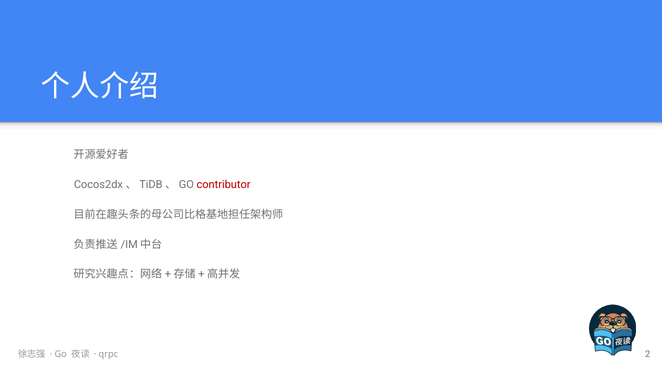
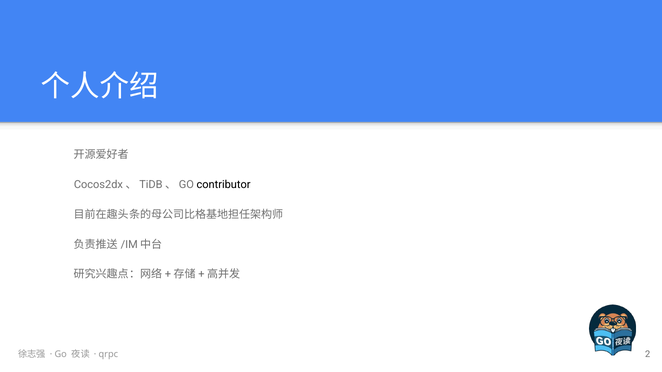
contributor colour: red -> black
